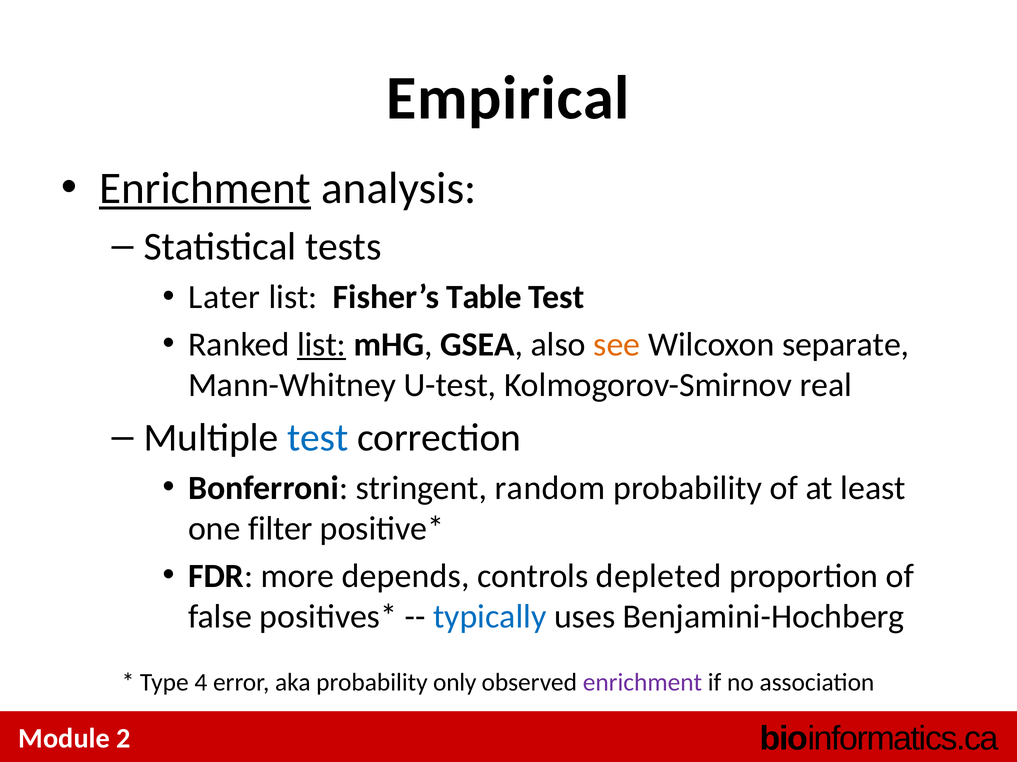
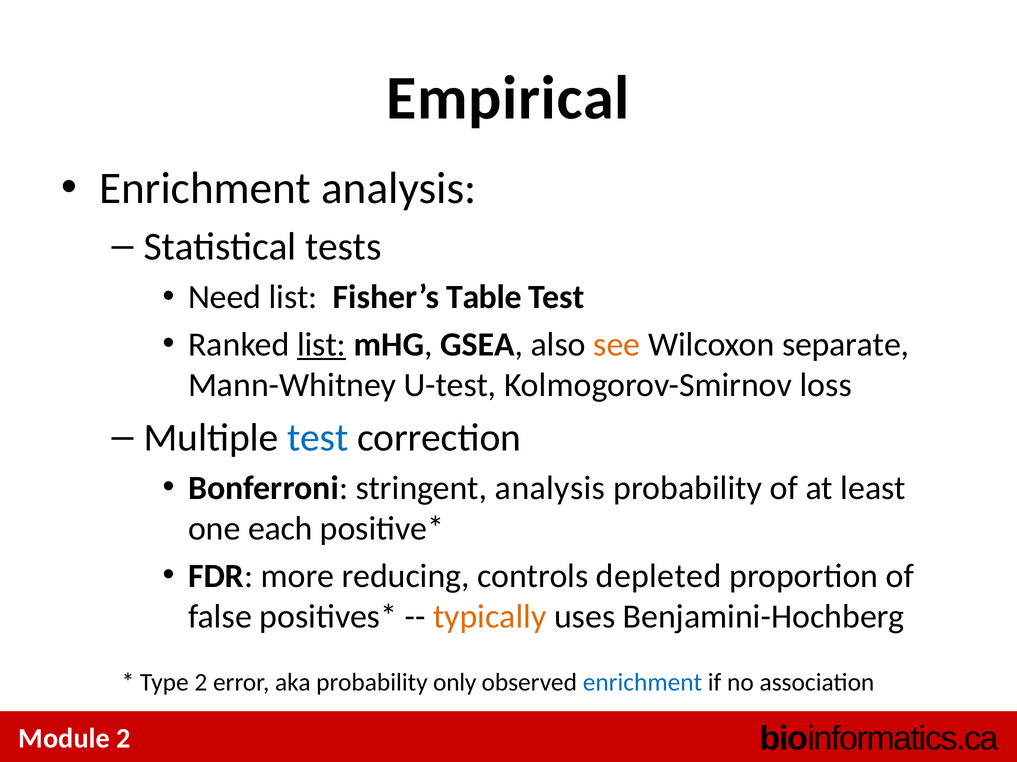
Enrichment at (205, 189) underline: present -> none
Later: Later -> Need
real: real -> loss
stringent random: random -> analysis
filter: filter -> each
depends: depends -> reducing
typically colour: blue -> orange
Type 4: 4 -> 2
enrichment at (642, 683) colour: purple -> blue
